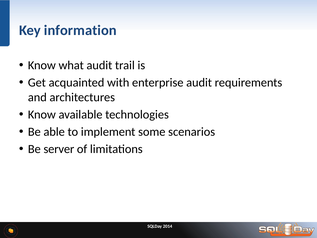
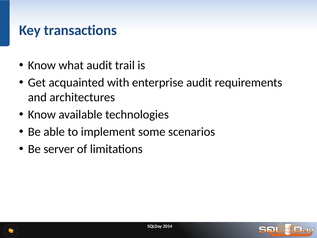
information: information -> transactions
